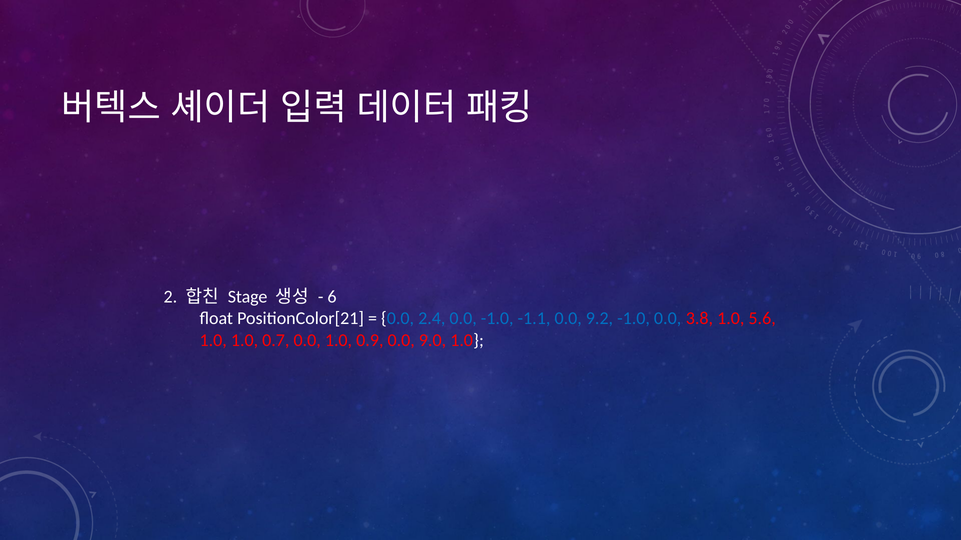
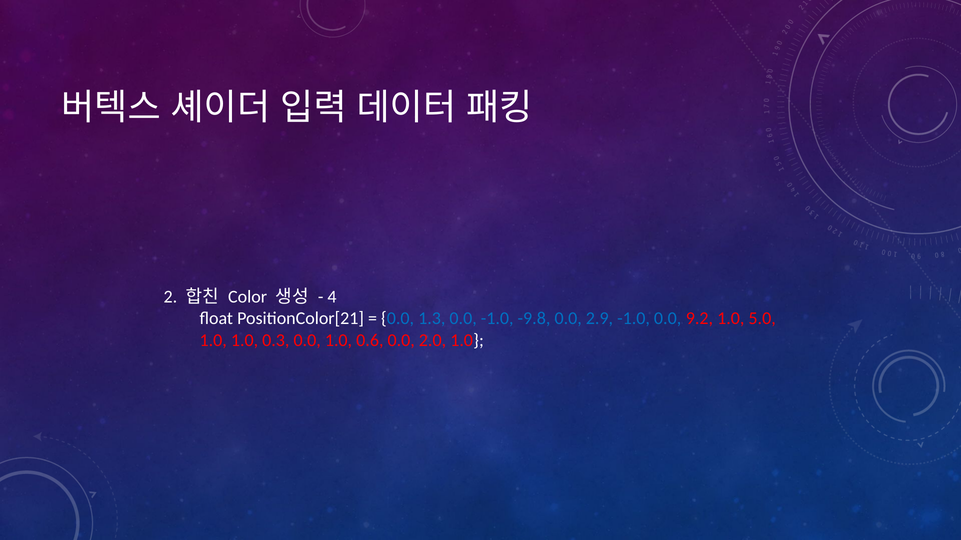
Stage: Stage -> Color
6: 6 -> 4
2.4: 2.4 -> 1.3
-1.1: -1.1 -> -9.8
9.2: 9.2 -> 2.9
3.8: 3.8 -> 9.2
5.6: 5.6 -> 5.0
0.7: 0.7 -> 0.3
0.9: 0.9 -> 0.6
9.0: 9.0 -> 2.0
